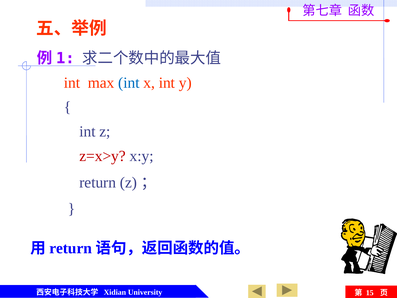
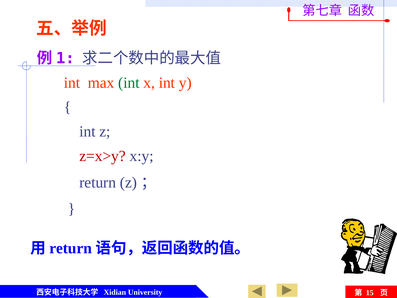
int at (129, 83) colour: blue -> green
